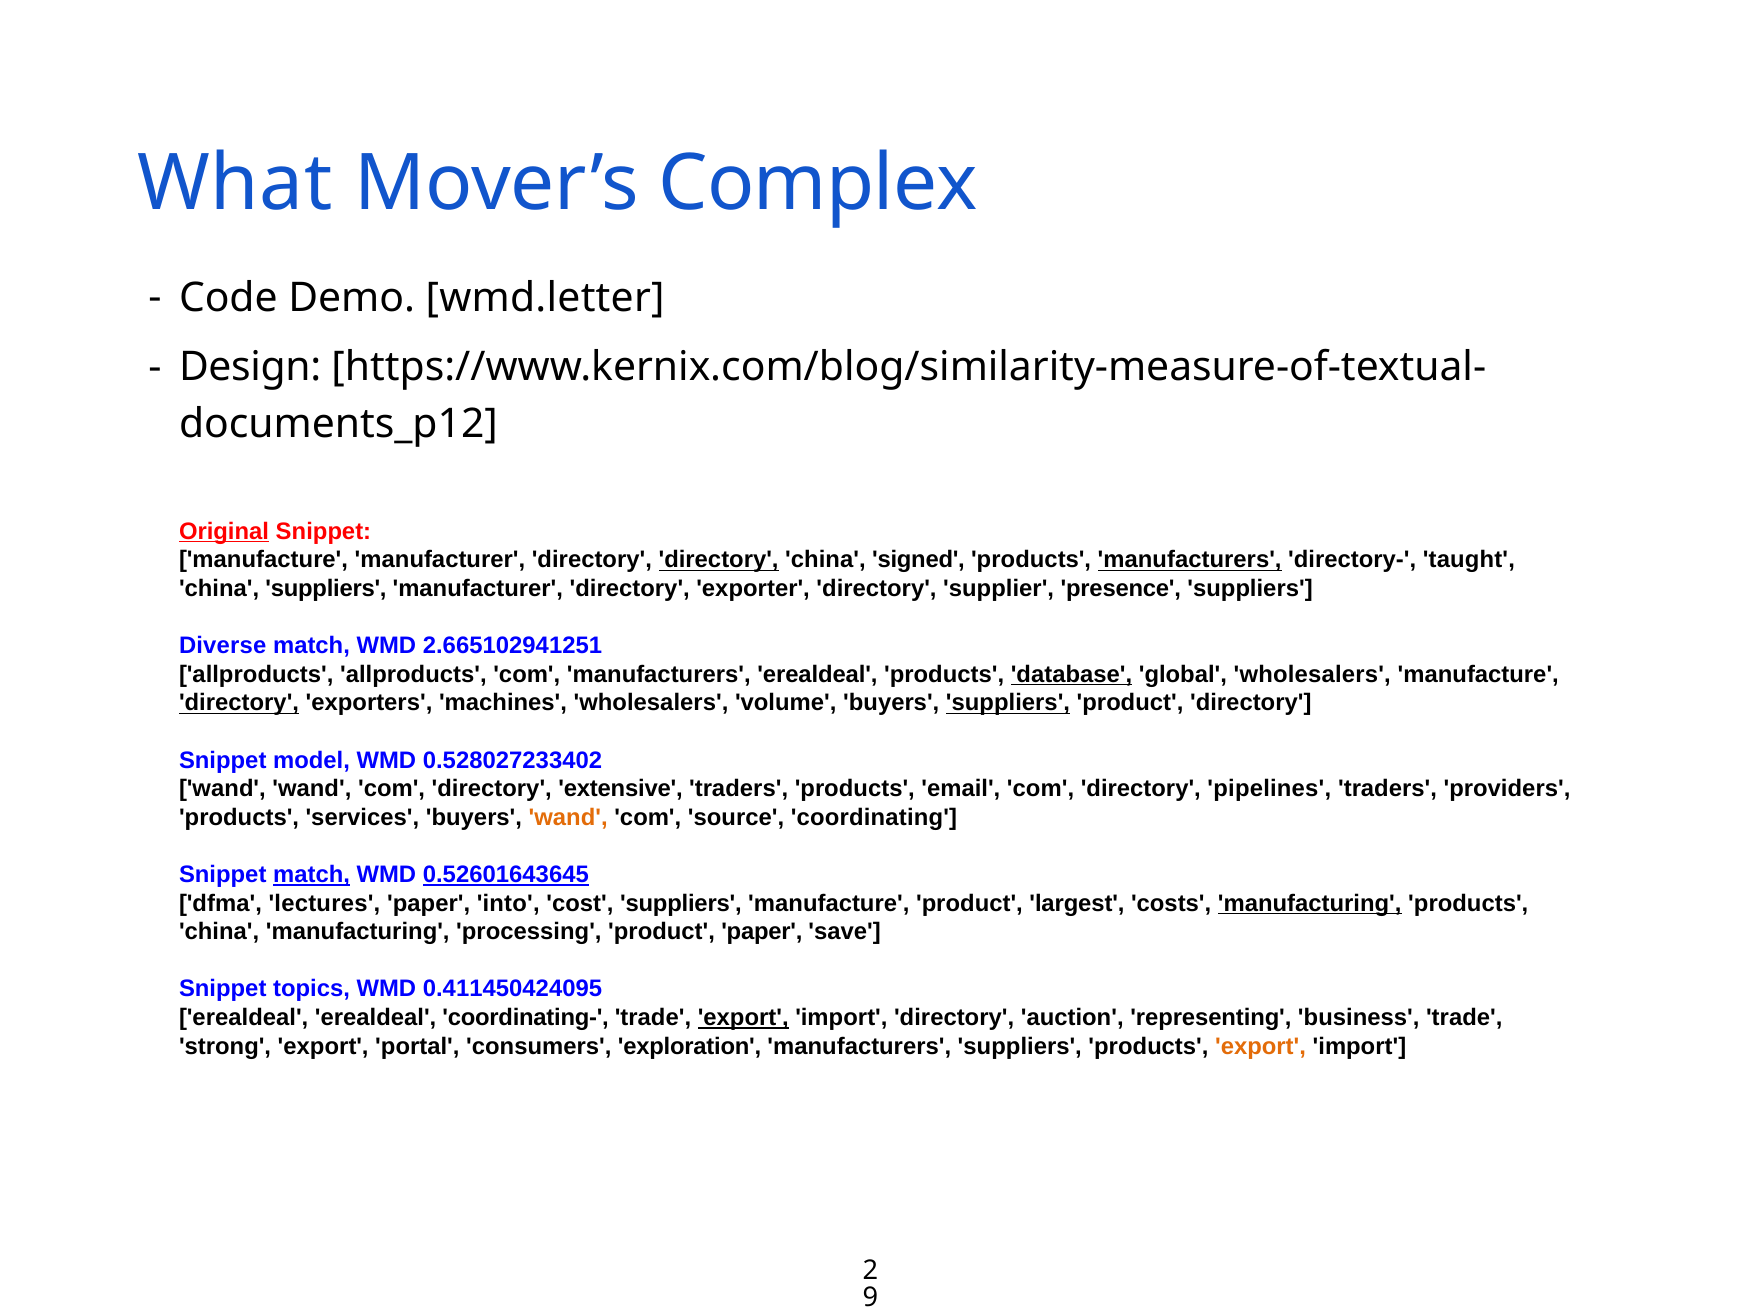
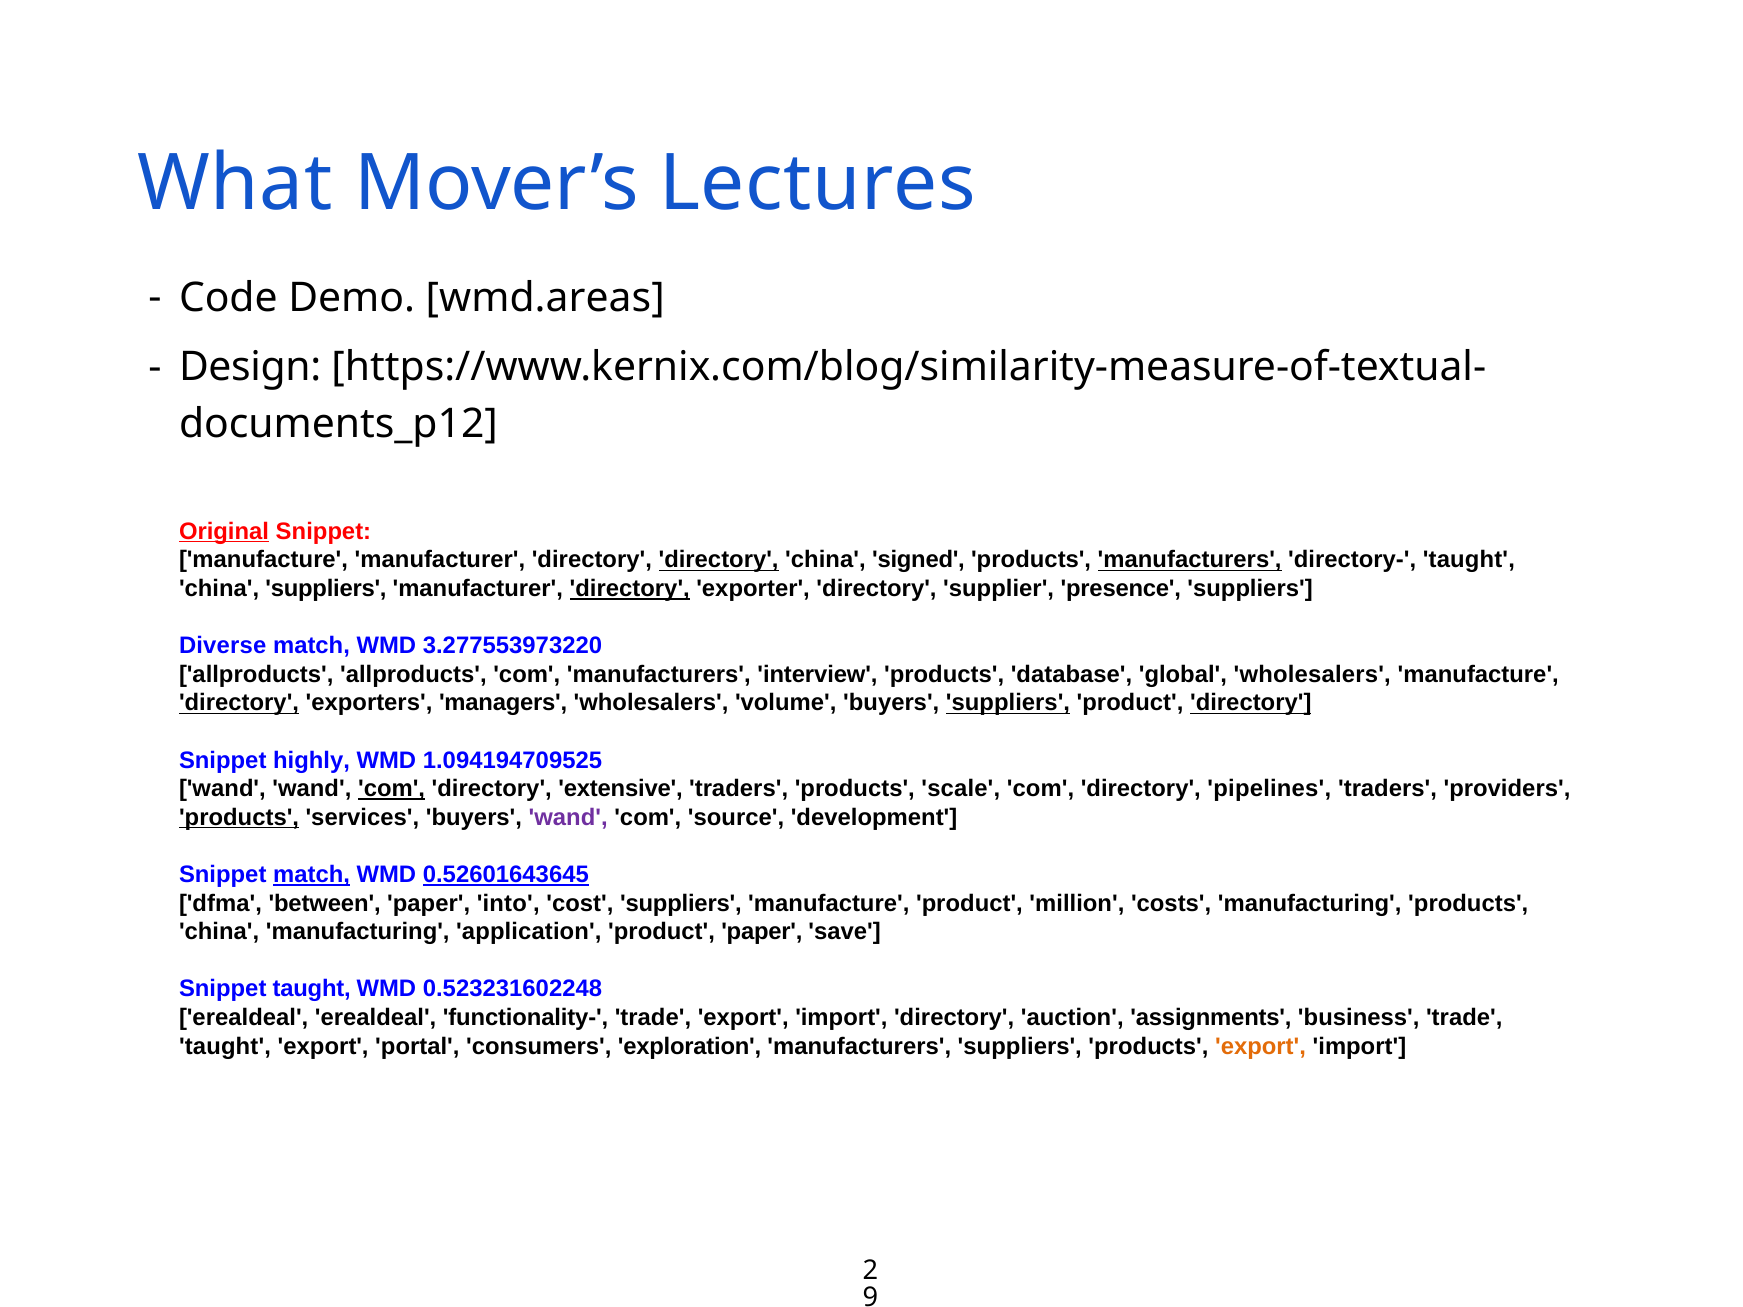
Complex: Complex -> Lectures
wmd.letter: wmd.letter -> wmd.areas
directory at (630, 589) underline: none -> present
2.665102941251: 2.665102941251 -> 3.277553973220
manufacturers erealdeal: erealdeal -> interview
database underline: present -> none
machines: machines -> managers
directory at (1251, 703) underline: none -> present
model: model -> highly
0.528027233402: 0.528027233402 -> 1.094194709525
com at (392, 789) underline: none -> present
email: email -> scale
products at (239, 818) underline: none -> present
wand at (568, 818) colour: orange -> purple
coordinating: coordinating -> development
lectures: lectures -> between
largest: largest -> million
manufacturing at (1310, 903) underline: present -> none
processing: processing -> application
Snippet topics: topics -> taught
0.411450424095: 0.411450424095 -> 0.523231602248
coordinating-: coordinating- -> functionality-
export at (743, 1018) underline: present -> none
representing: representing -> assignments
strong at (225, 1047): strong -> taught
